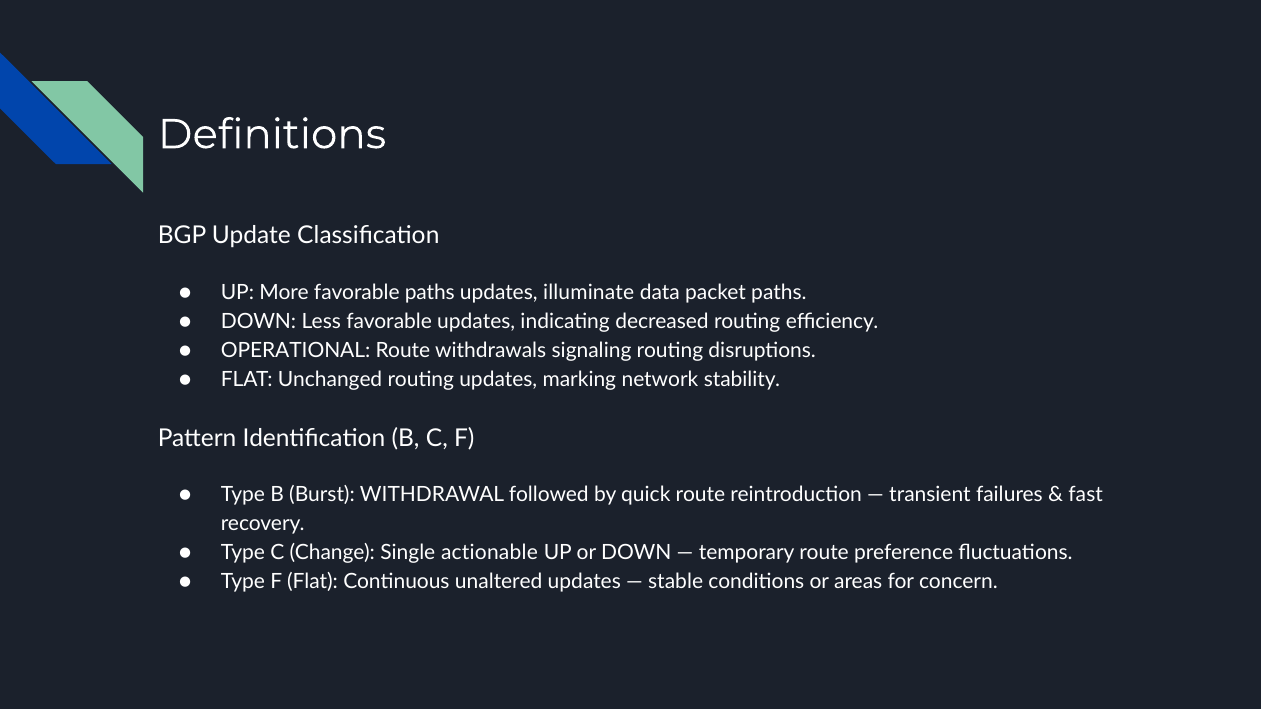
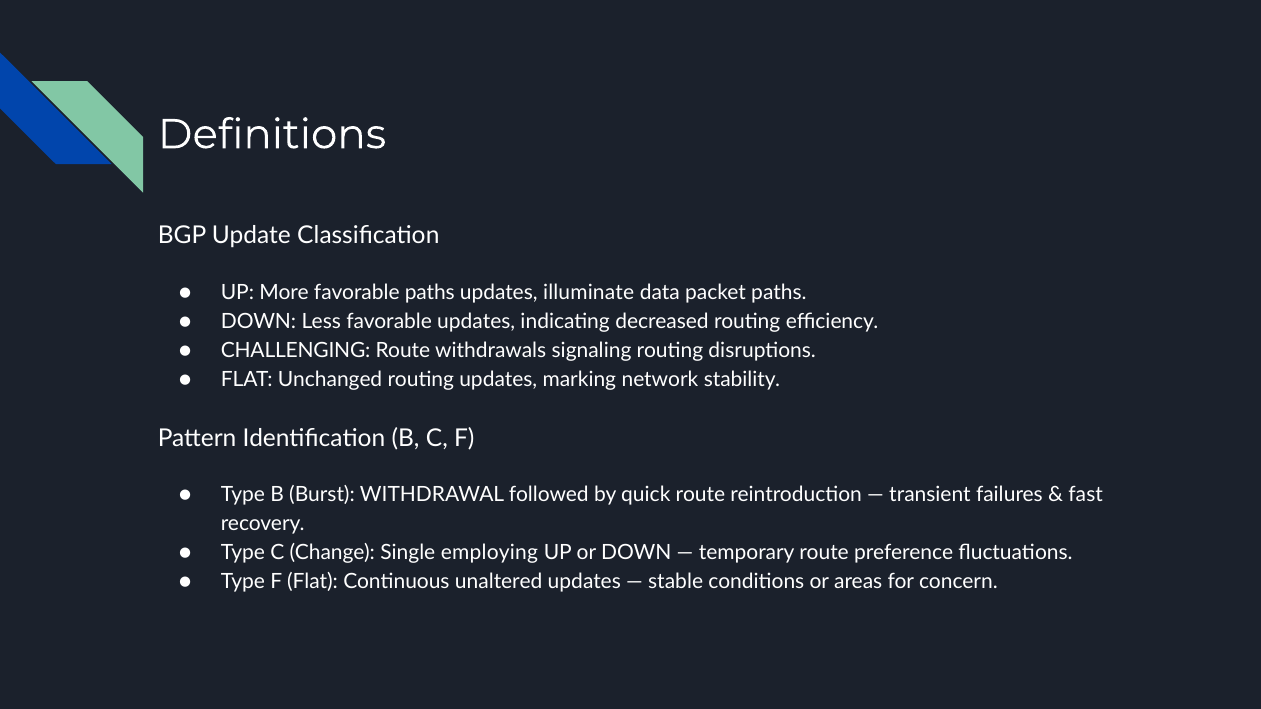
OPERATIONAL: OPERATIONAL -> CHALLENGING
actionable: actionable -> employing
